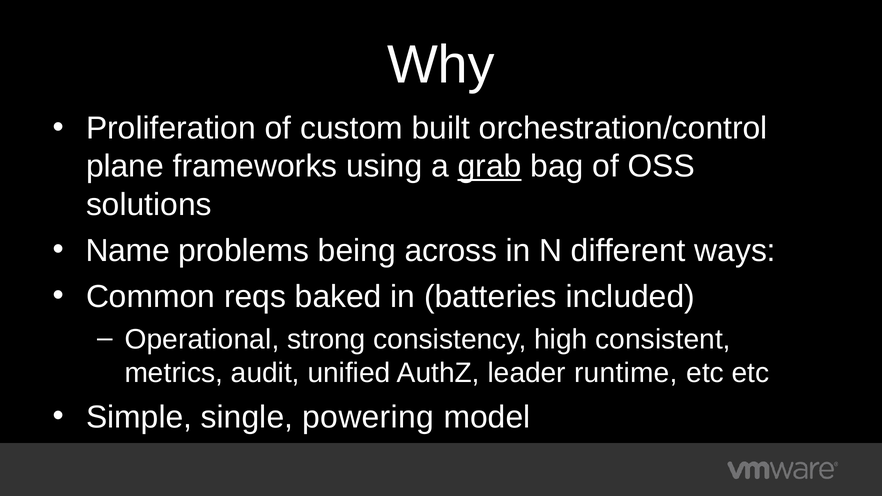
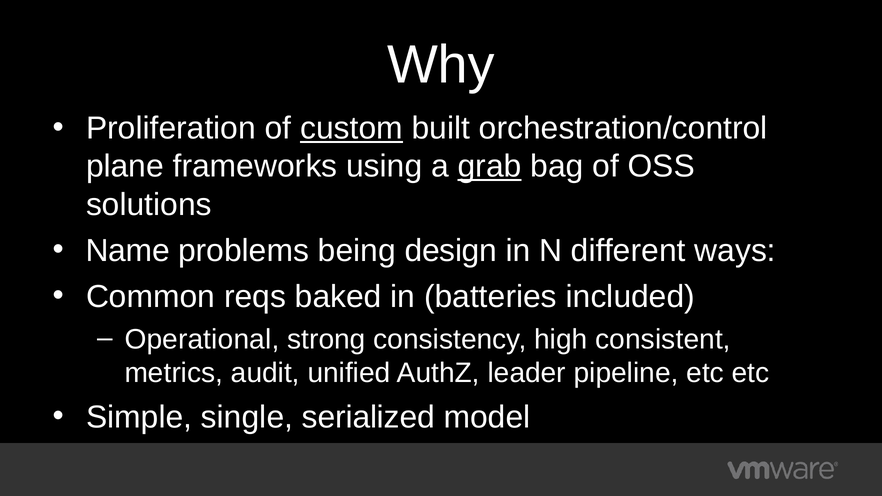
custom underline: none -> present
across: across -> design
runtime: runtime -> pipeline
powering: powering -> serialized
